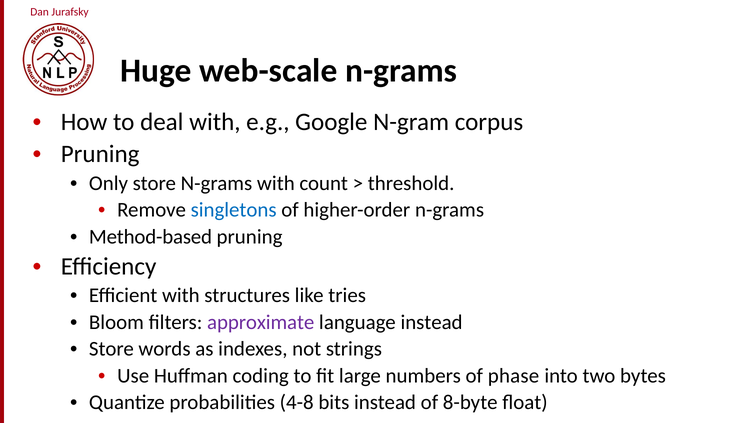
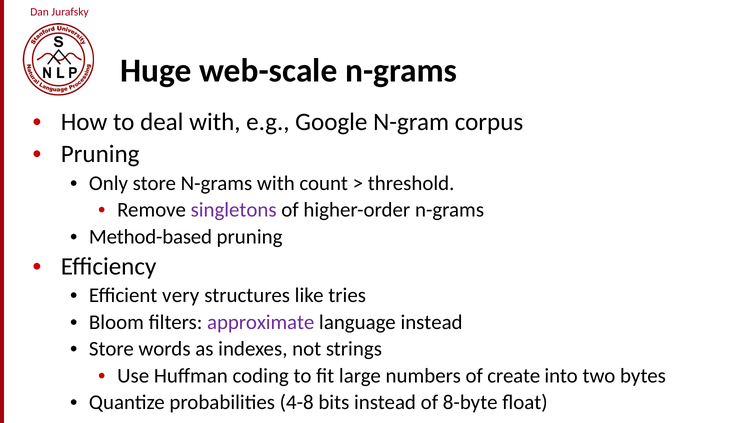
singletons colour: blue -> purple
Efficient with: with -> very
phase: phase -> create
